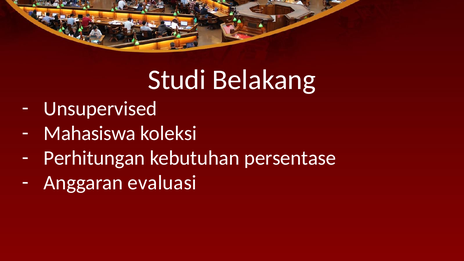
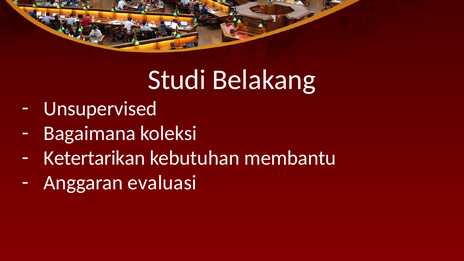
Mahasiswa: Mahasiswa -> Bagaimana
Perhitungan: Perhitungan -> Ketertarikan
persentase: persentase -> membantu
